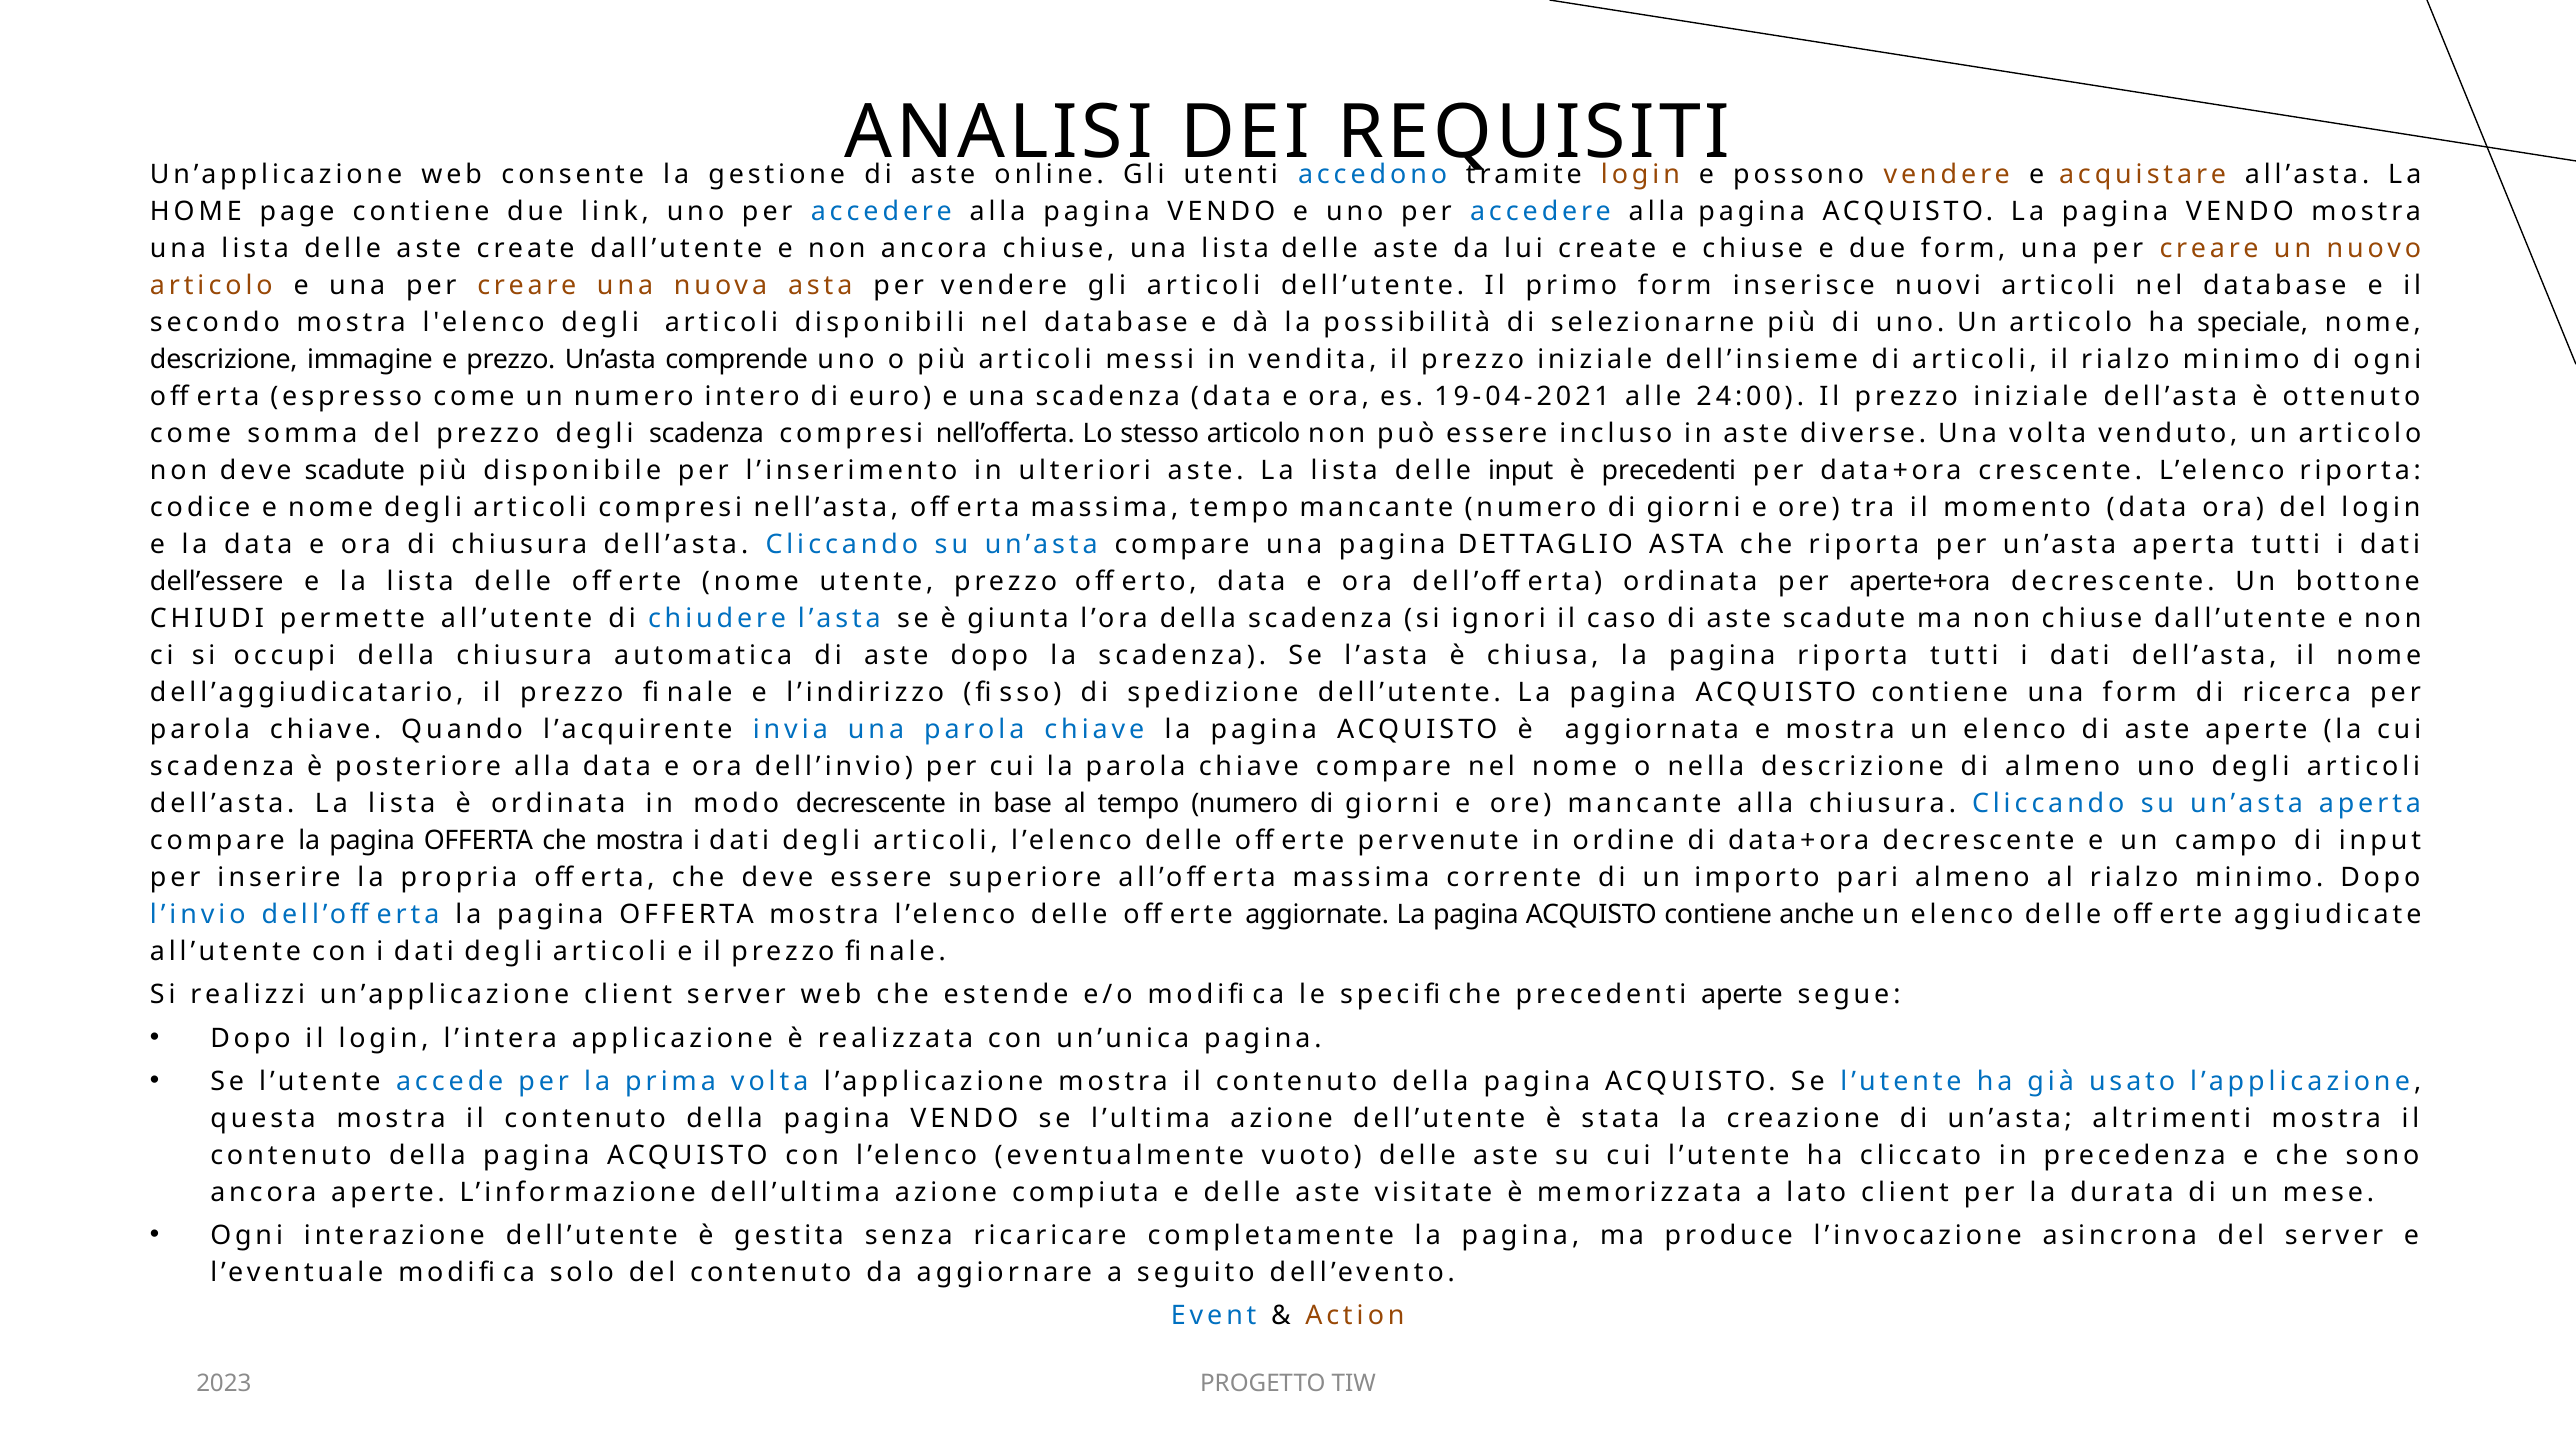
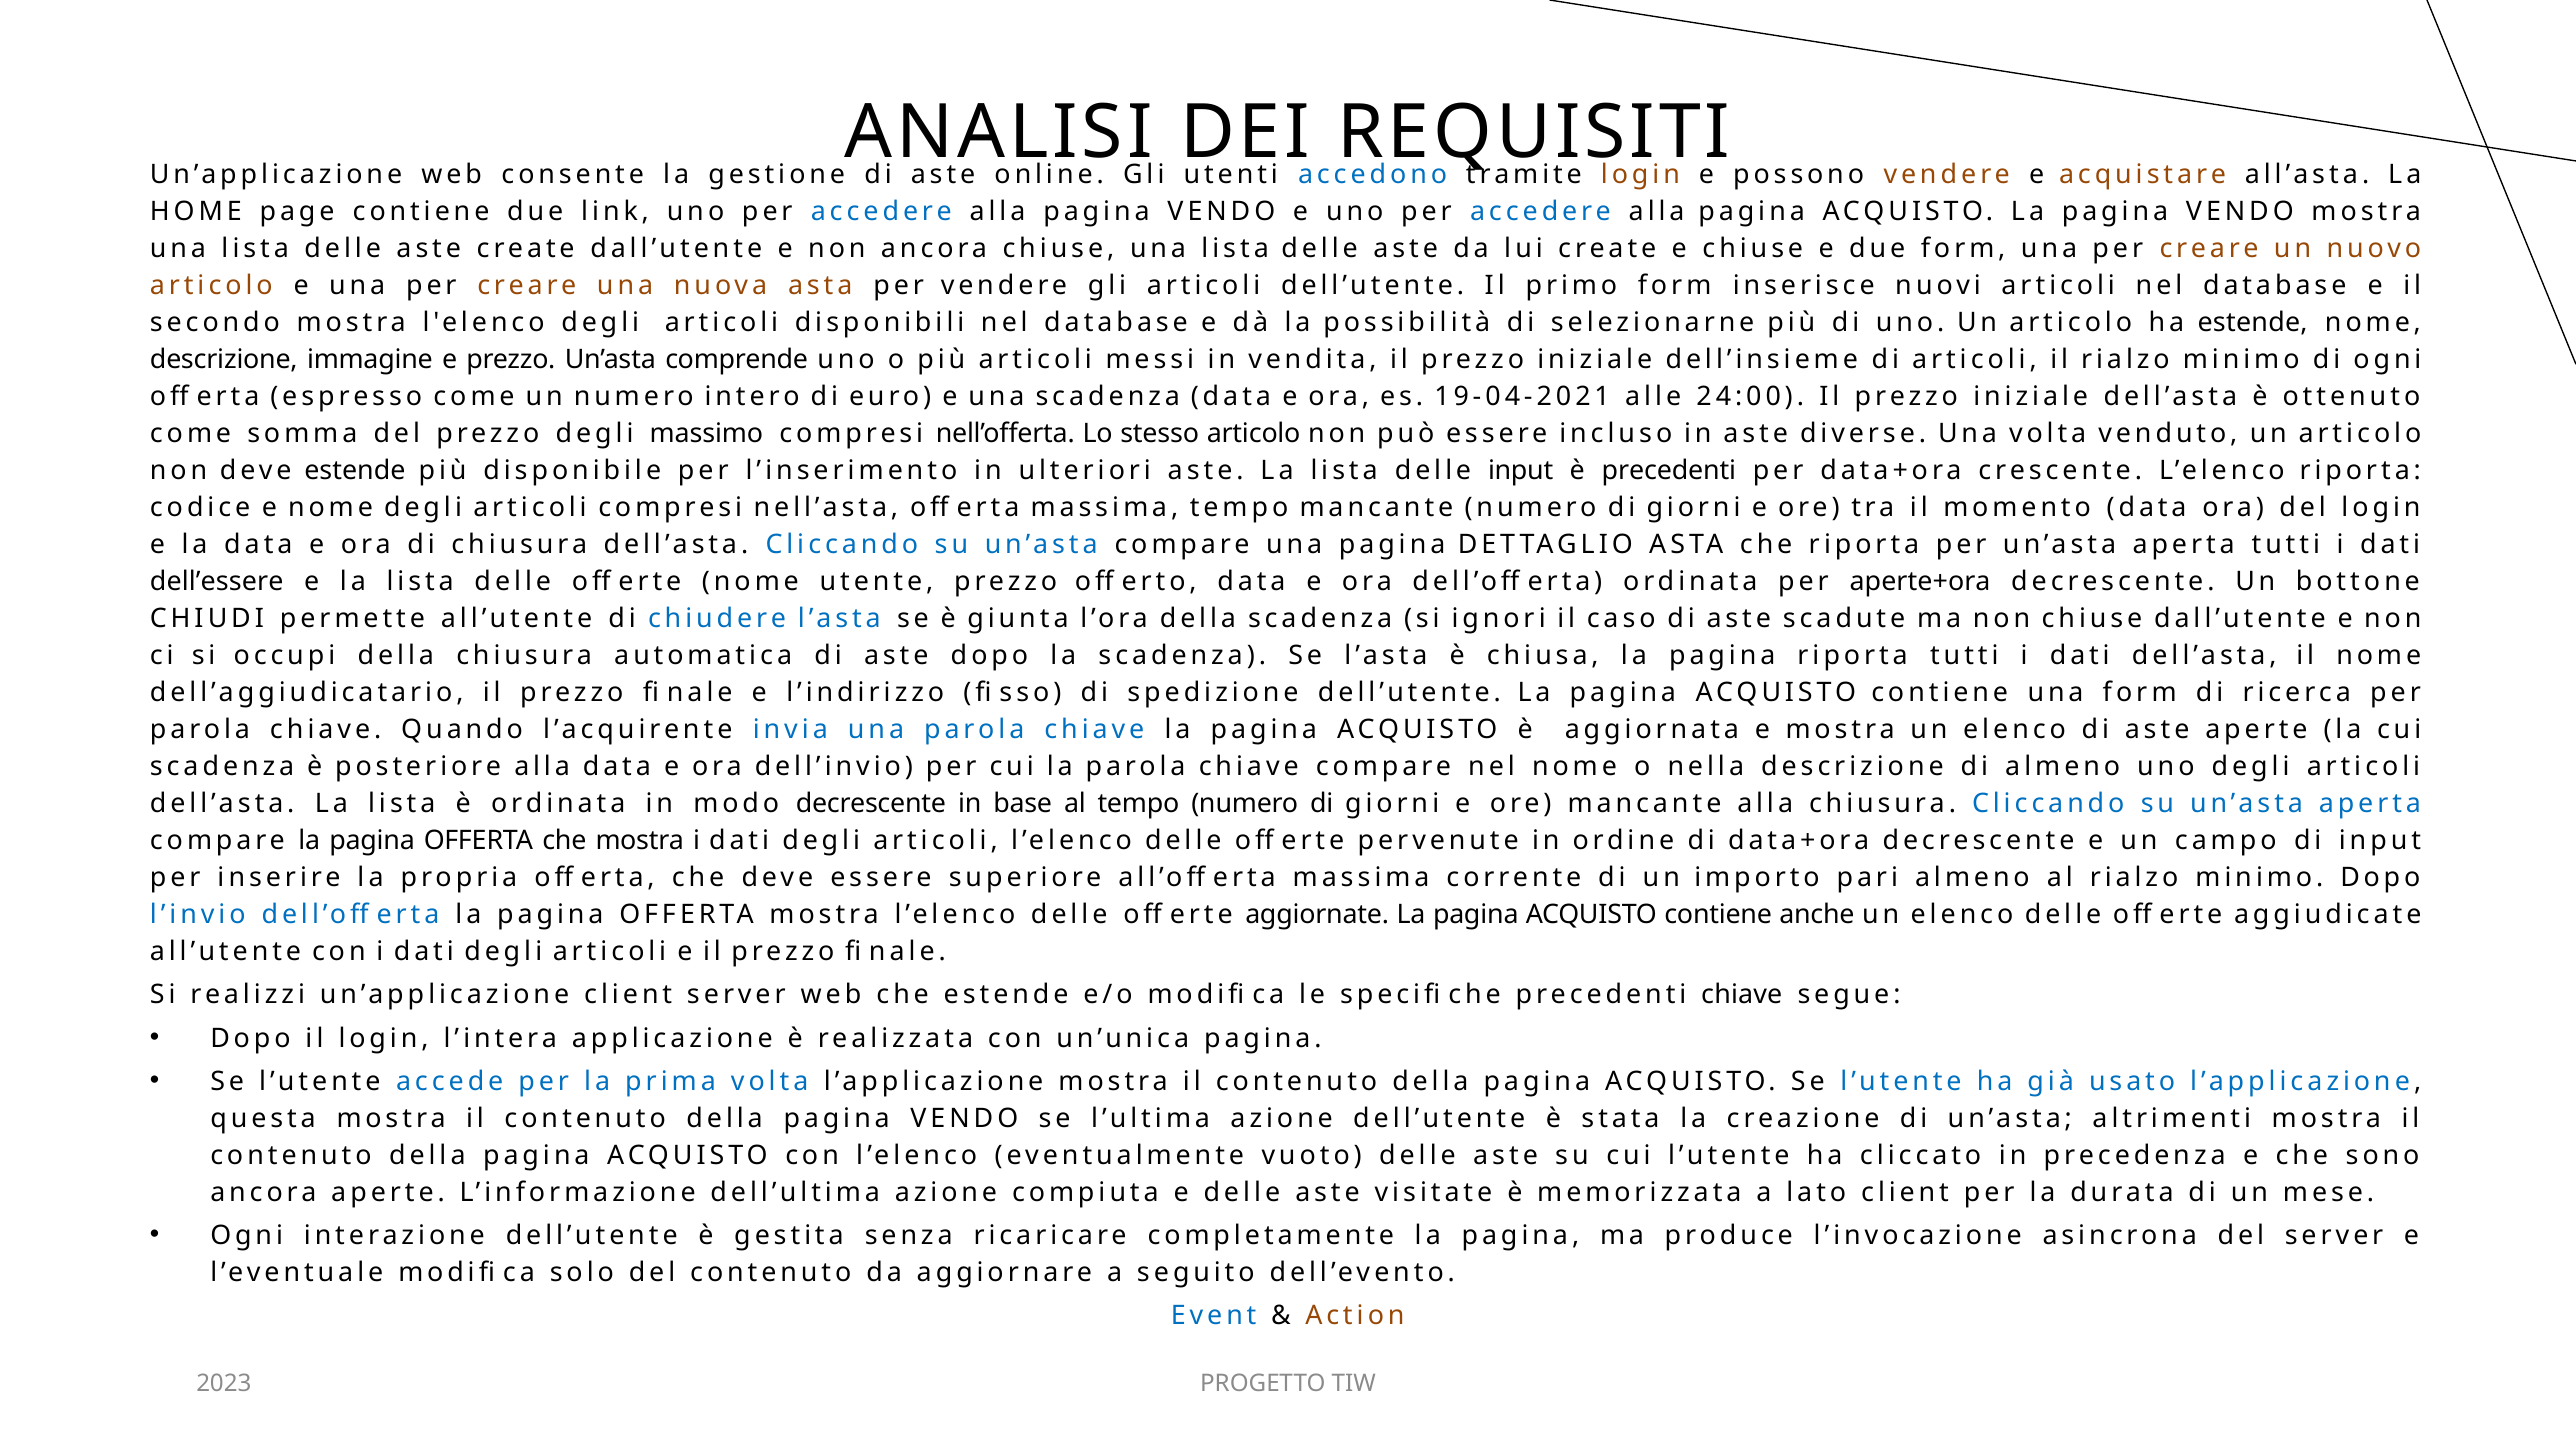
ha speciale: speciale -> estende
degli scadenza: scadenza -> massimo
deve scadute: scadute -> estende
precedenti aperte: aperte -> chiave
